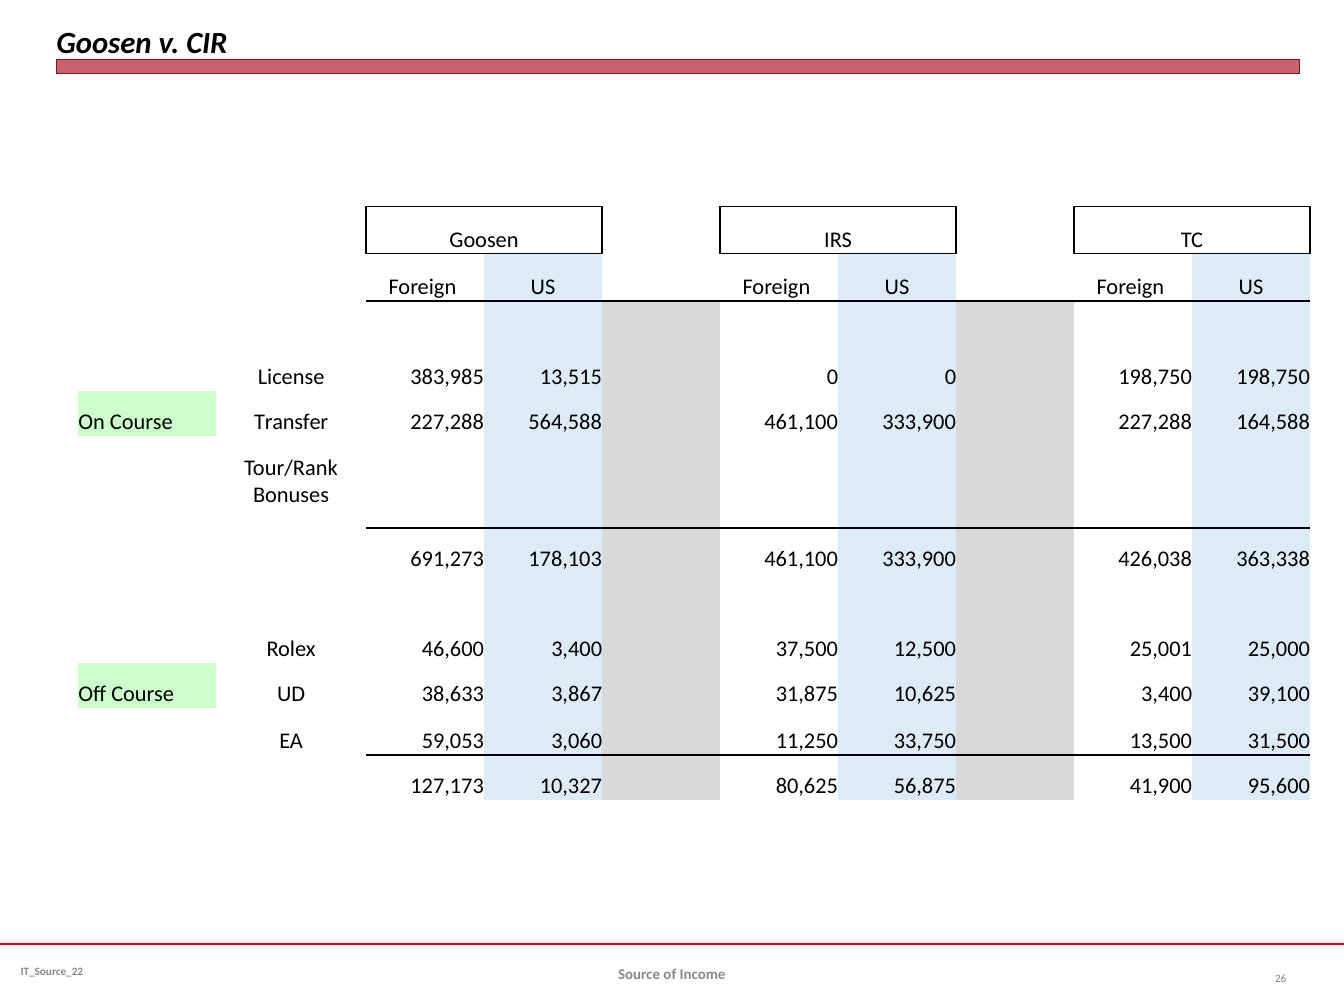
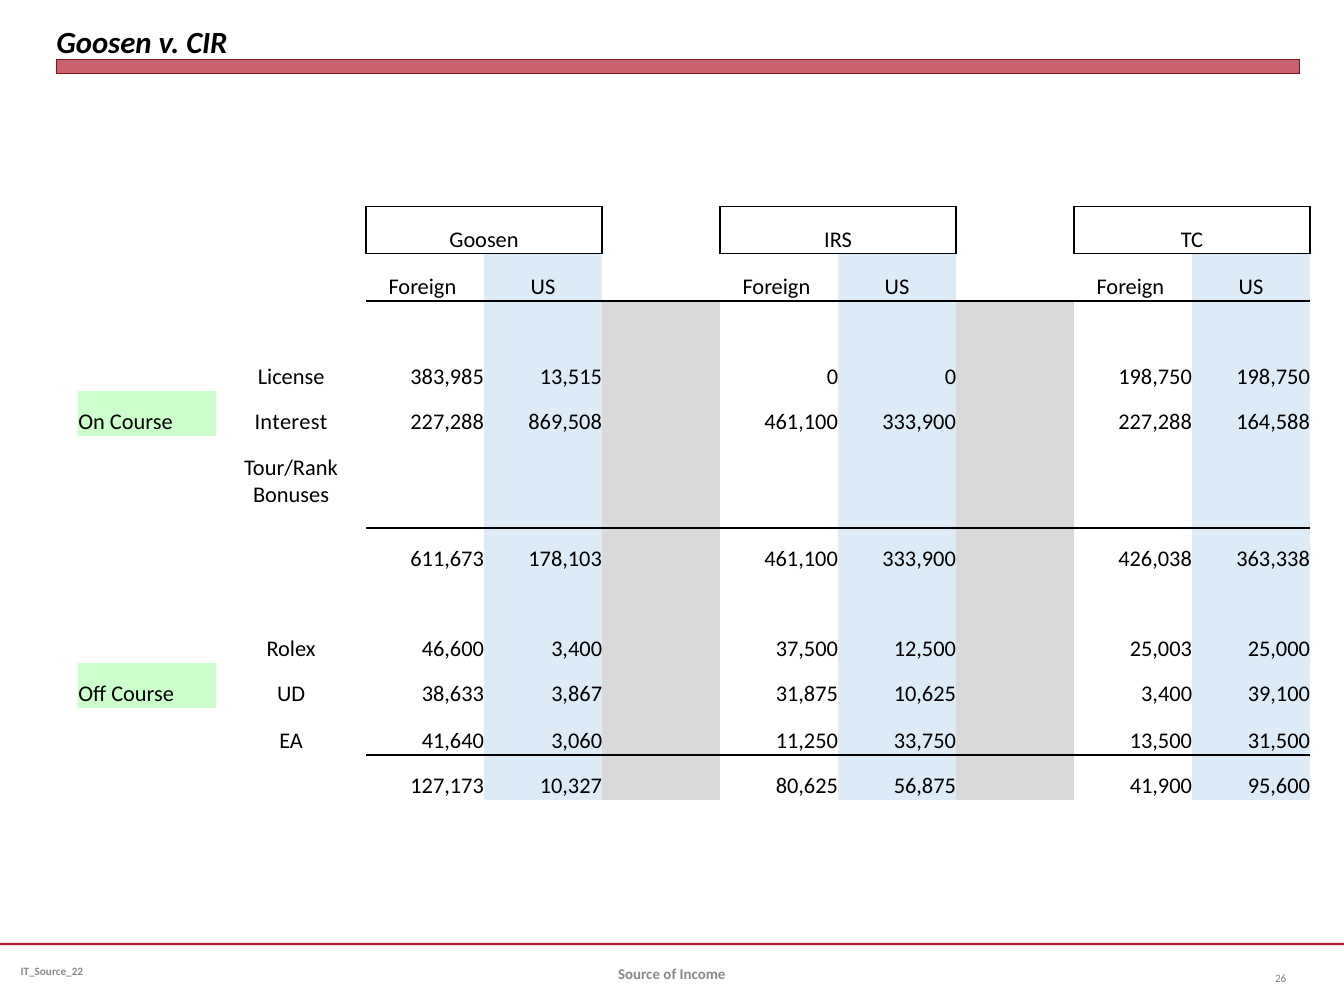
Transfer: Transfer -> Interest
564,588: 564,588 -> 869,508
691,273: 691,273 -> 611,673
25,001: 25,001 -> 25,003
59,053: 59,053 -> 41,640
